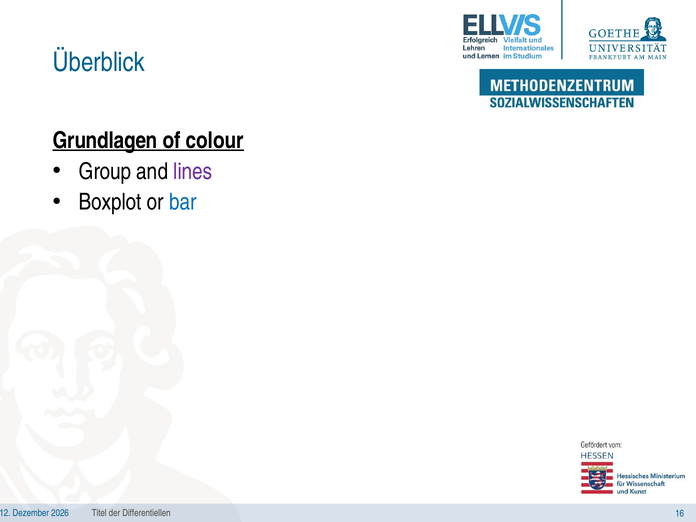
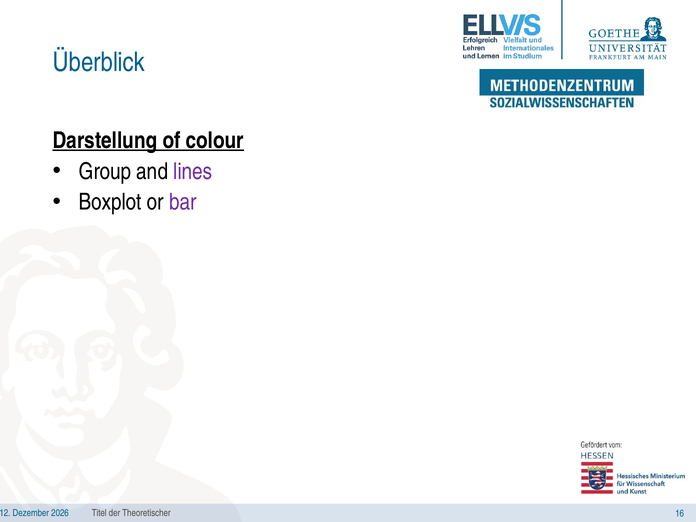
Grundlagen: Grundlagen -> Darstellung
bar colour: blue -> purple
Differentiellen: Differentiellen -> Theoretischer
